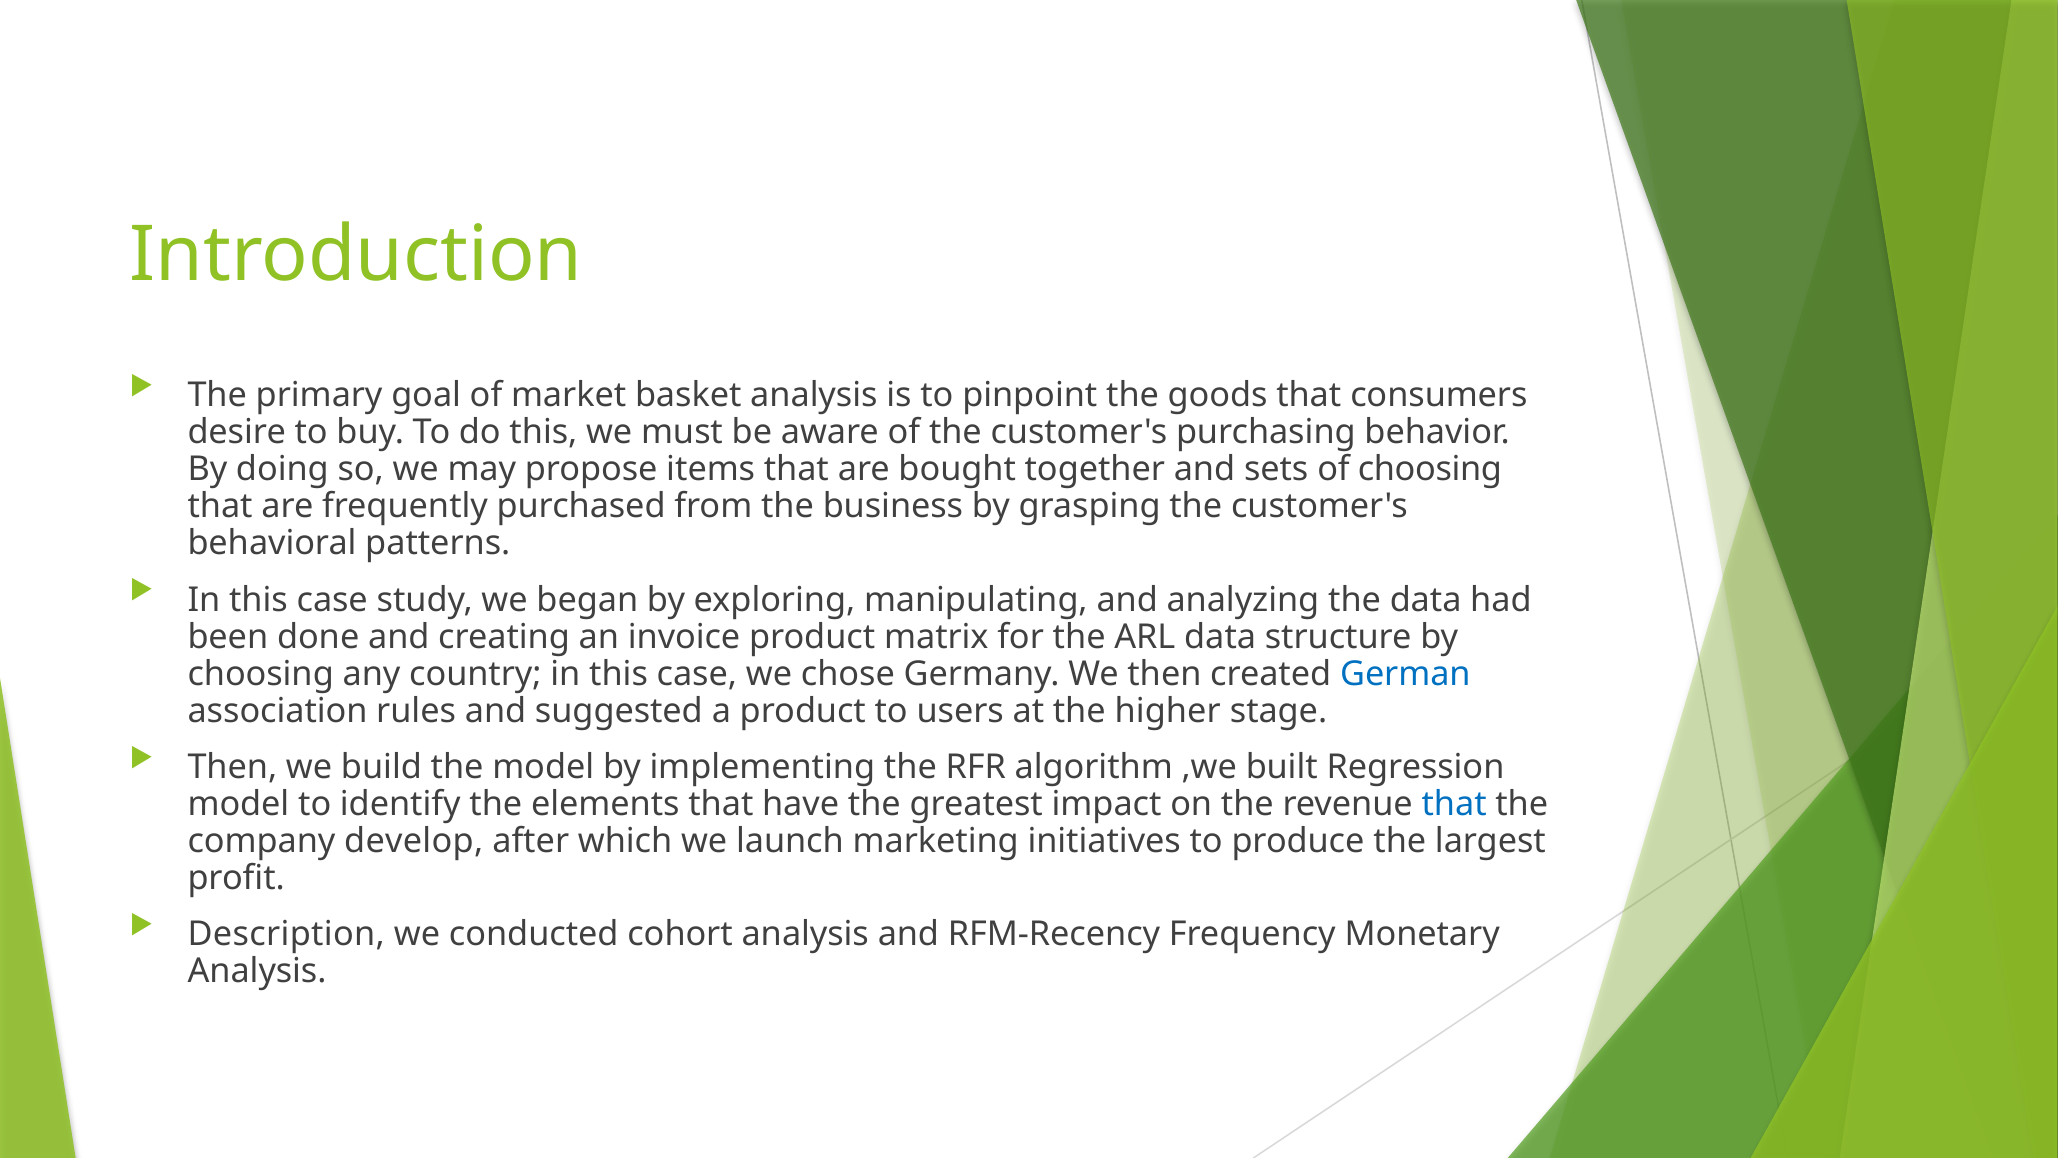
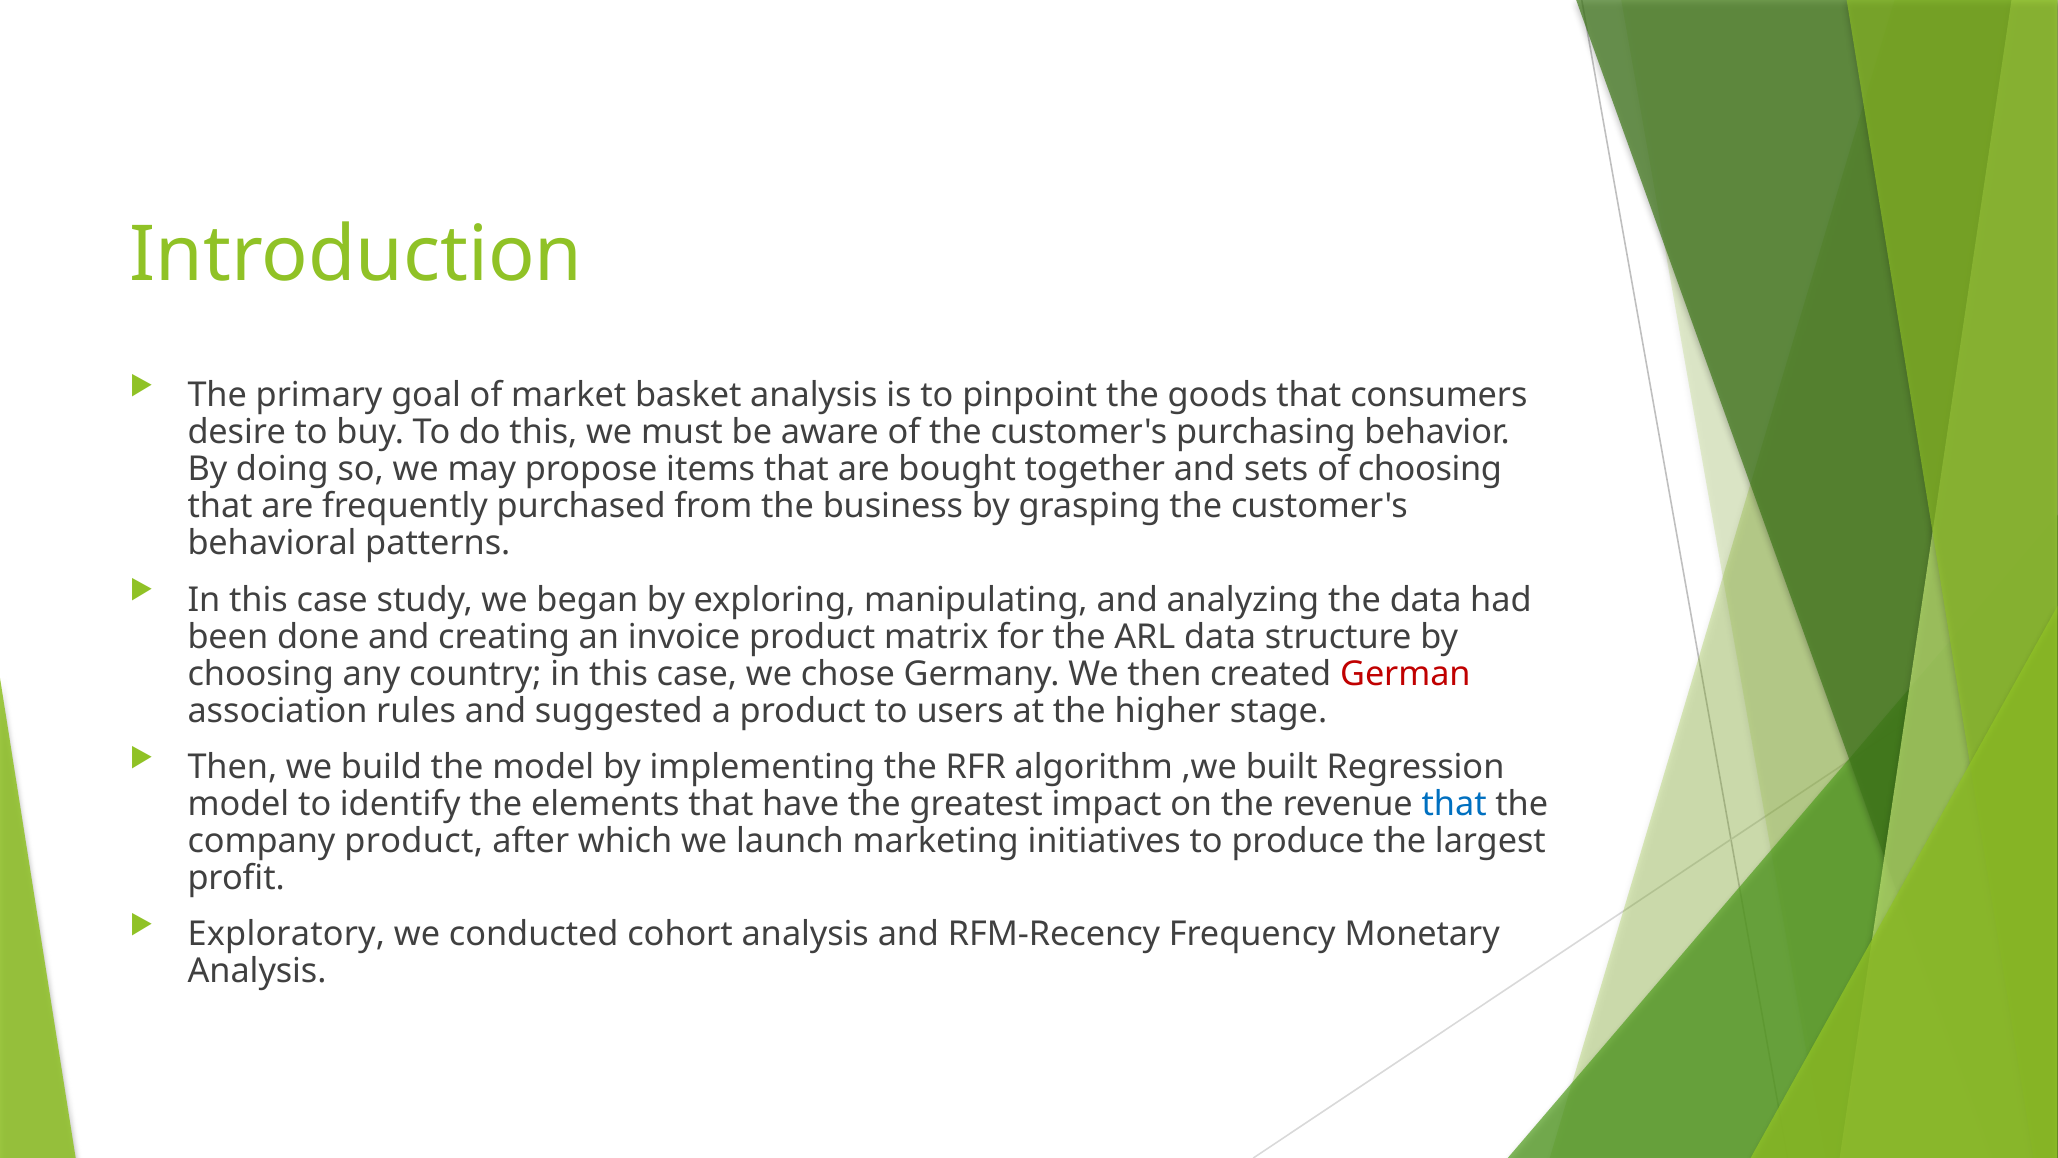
German colour: blue -> red
company develop: develop -> product
Description: Description -> Exploratory
